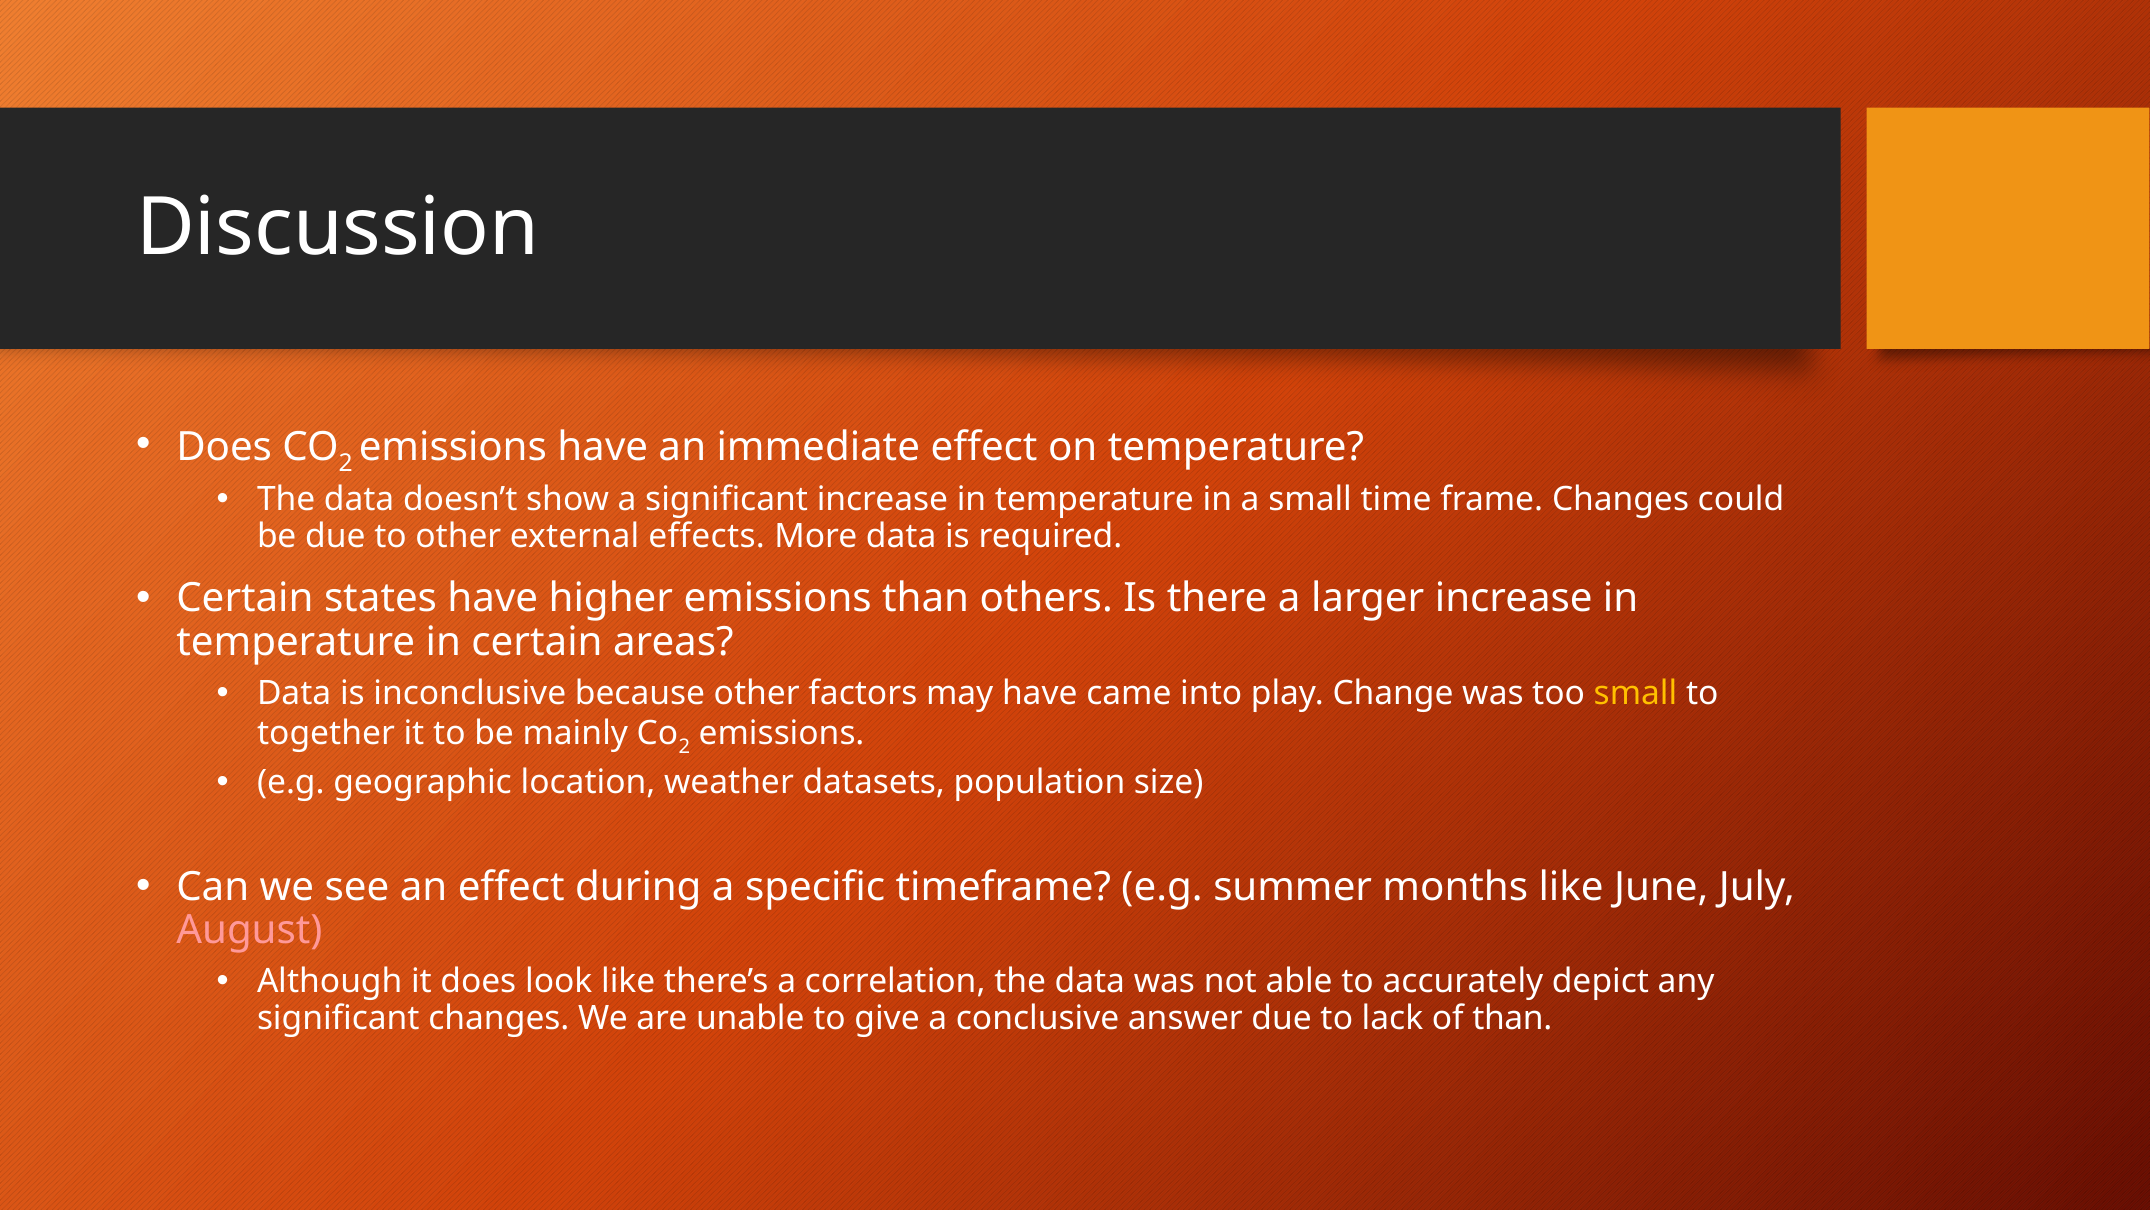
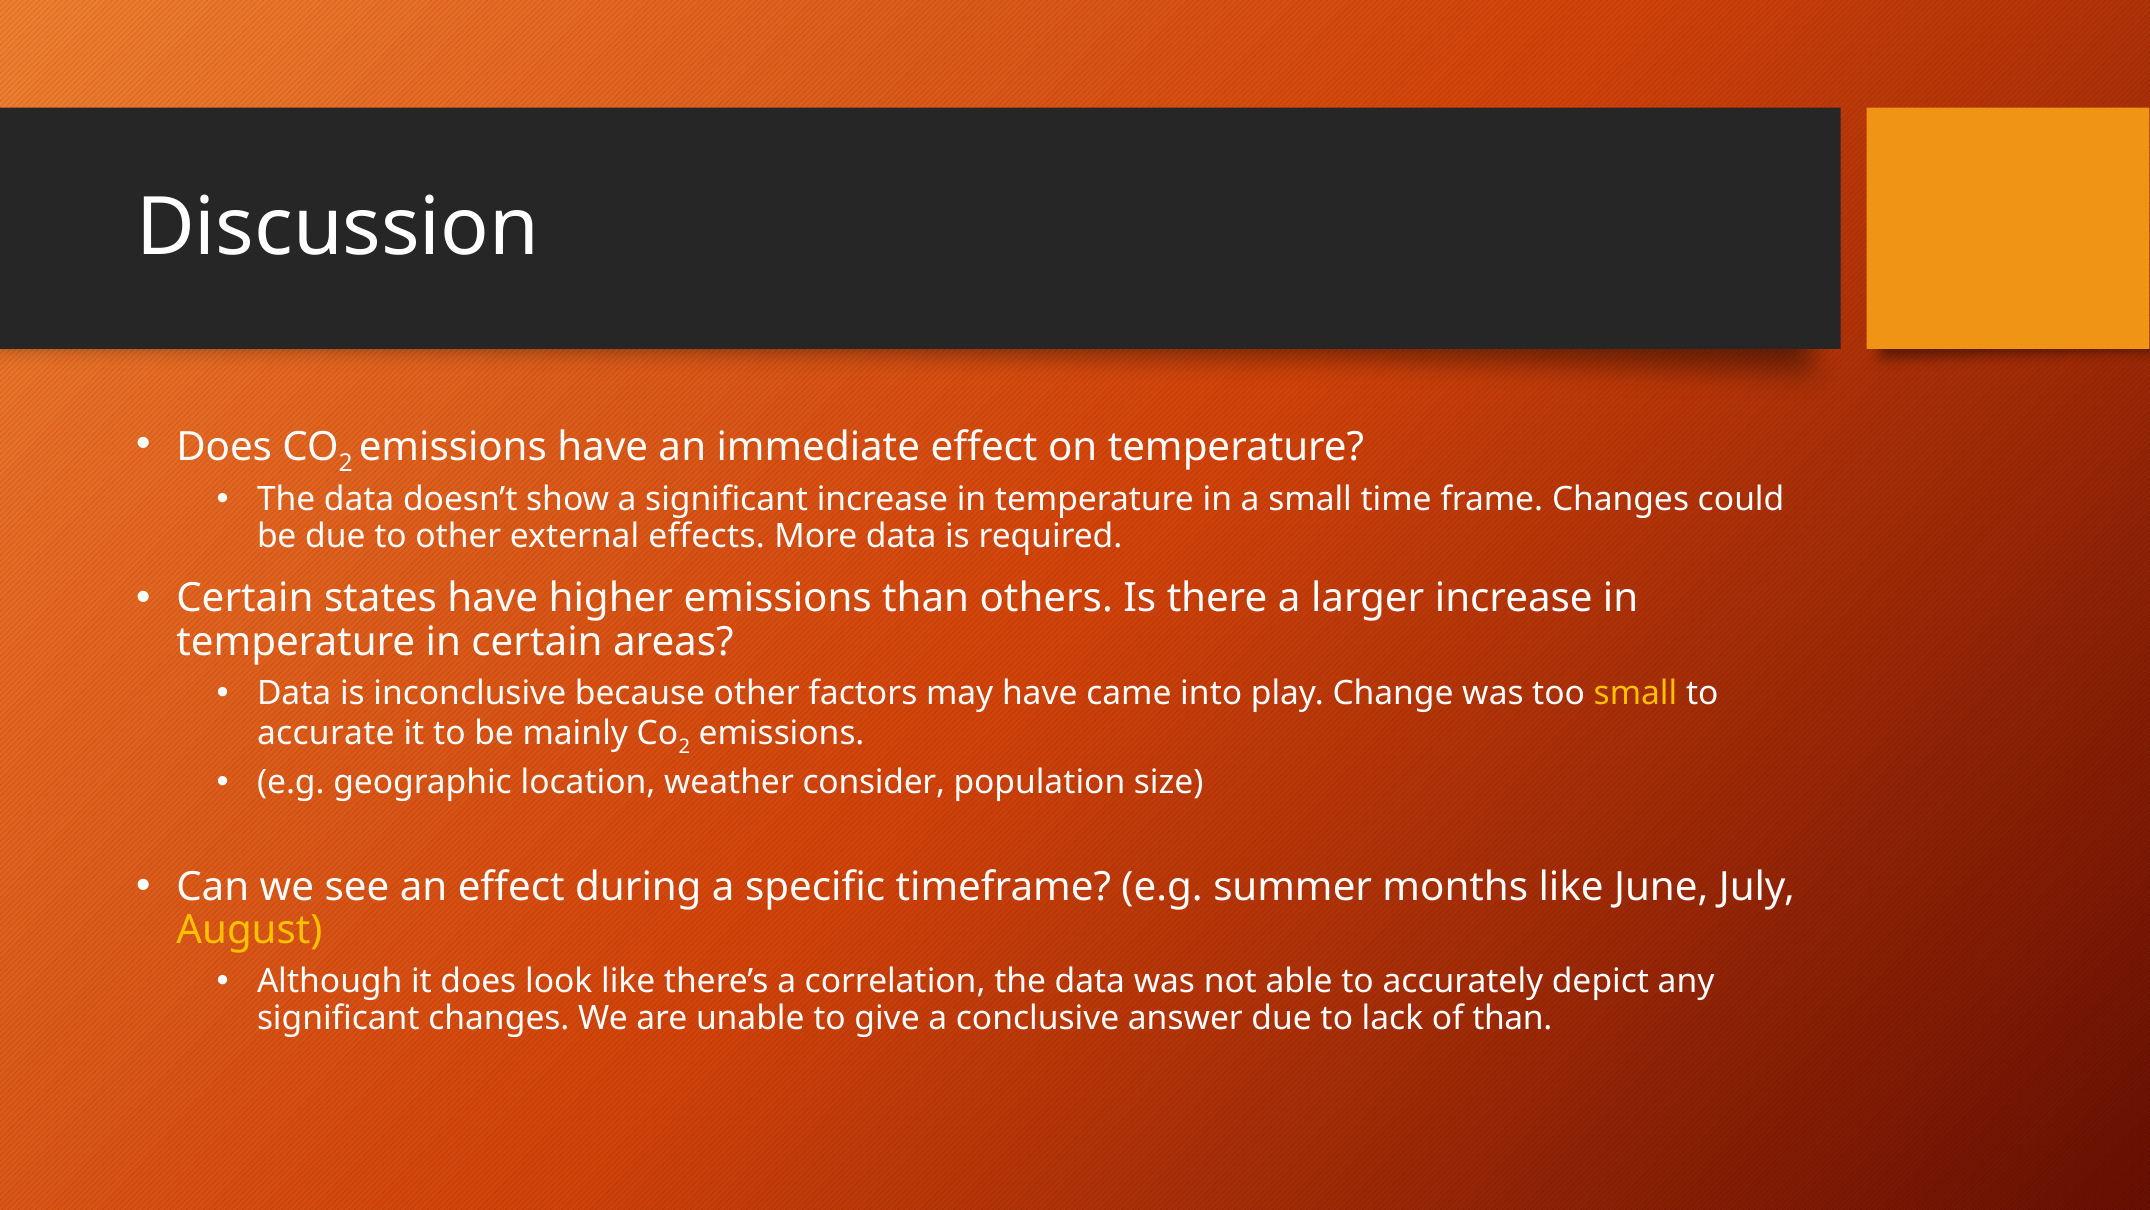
together: together -> accurate
datasets: datasets -> consider
August colour: pink -> yellow
